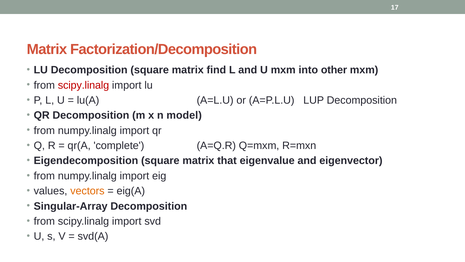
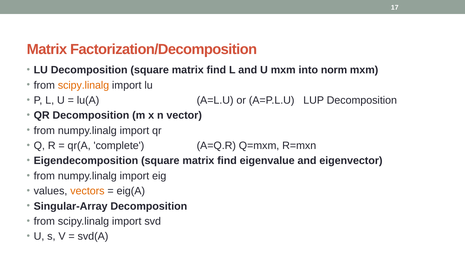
other: other -> norm
scipy.linalg at (83, 85) colour: red -> orange
model: model -> vector
Eigendecomposition square matrix that: that -> find
